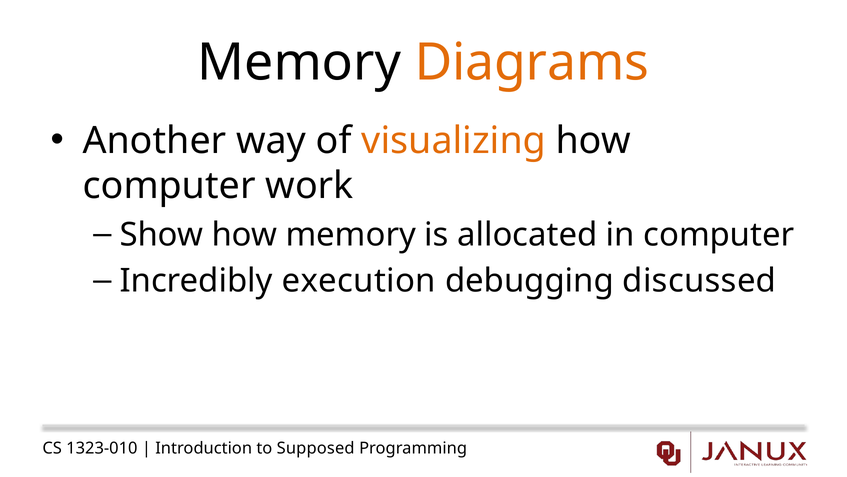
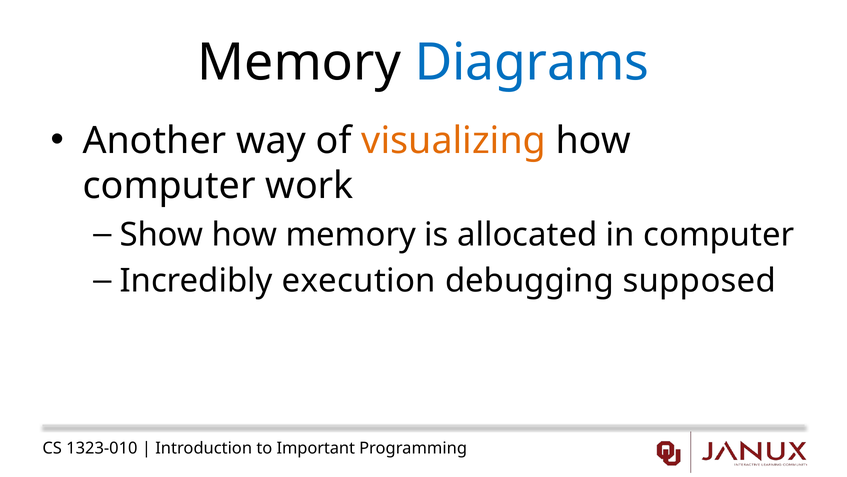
Diagrams colour: orange -> blue
discussed: discussed -> supposed
Supposed: Supposed -> Important
